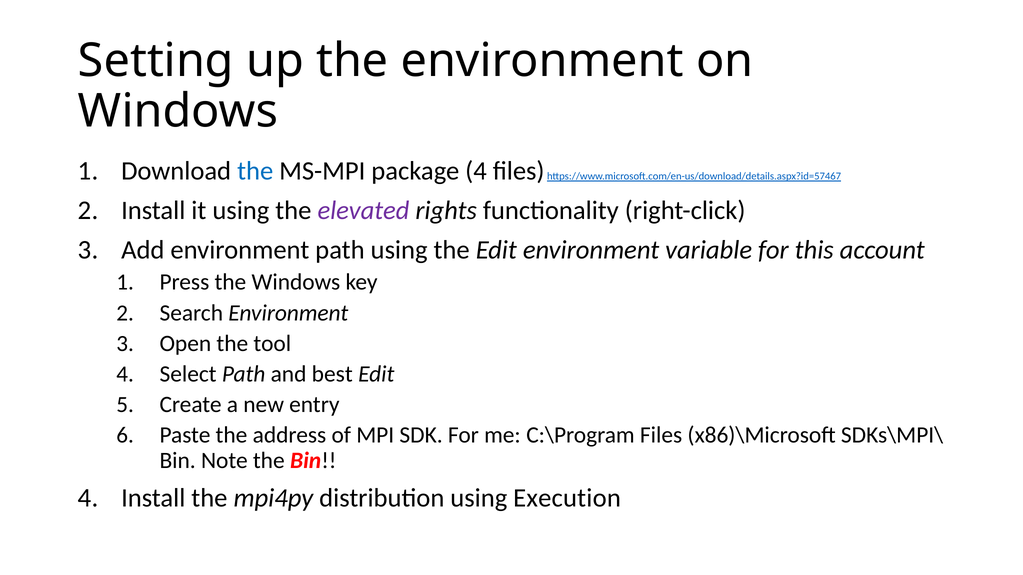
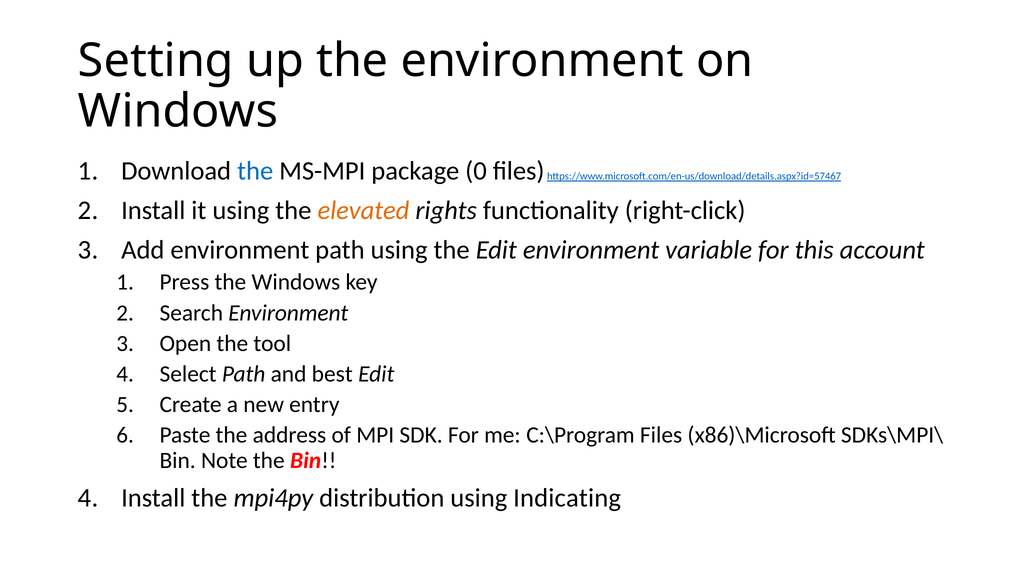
package 4: 4 -> 0
elevated colour: purple -> orange
Execution: Execution -> Indicating
